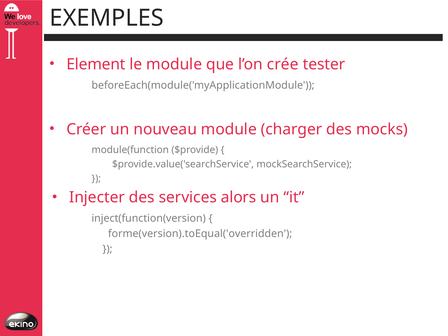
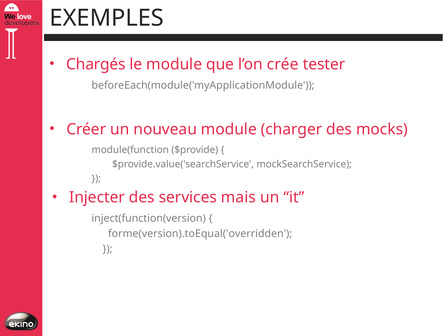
Element: Element -> Chargés
alors: alors -> mais
